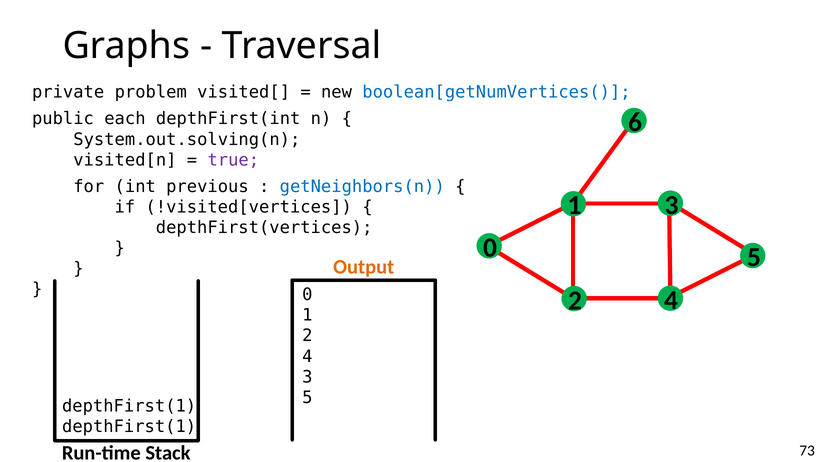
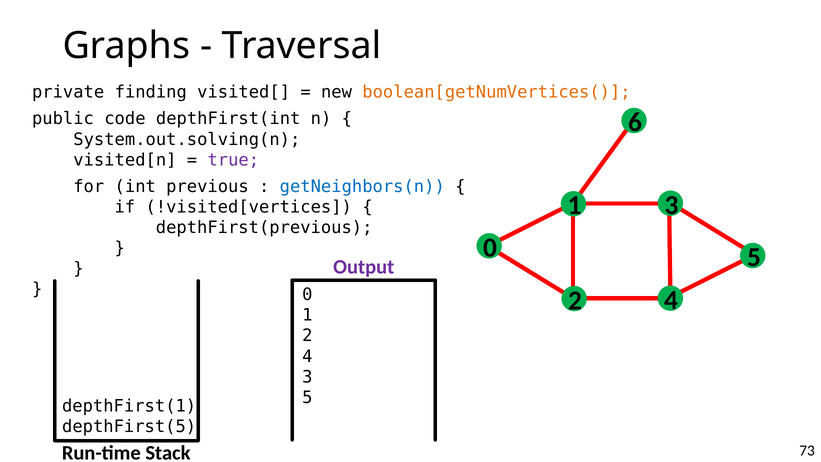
problem: problem -> finding
boolean[getNumVertices( colour: blue -> orange
each: each -> code
depthFirst(vertices: depthFirst(vertices -> depthFirst(previous
Output colour: orange -> purple
depthFirst(1 at (129, 426): depthFirst(1 -> depthFirst(5
